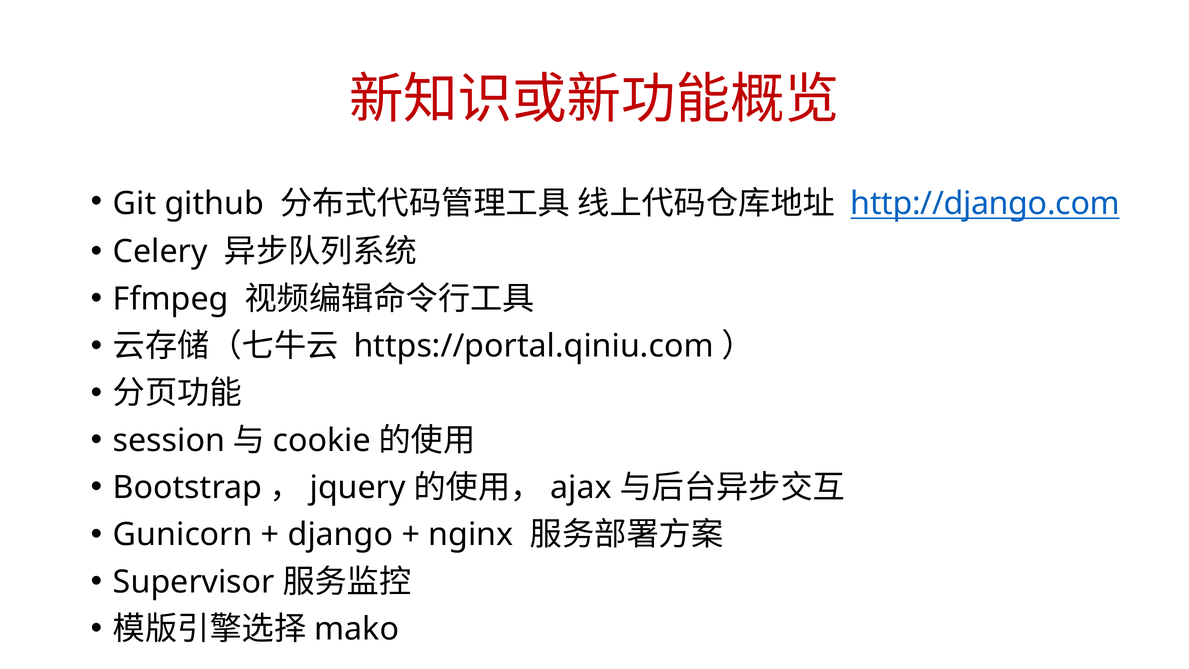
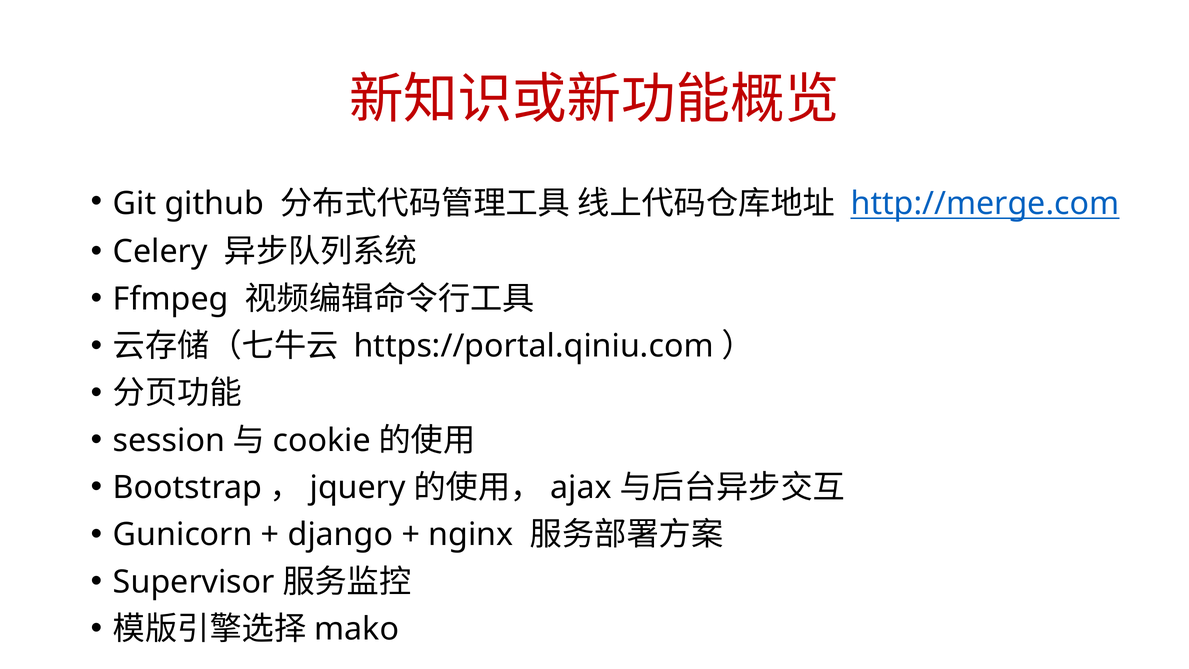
http://django.com: http://django.com -> http://merge.com
